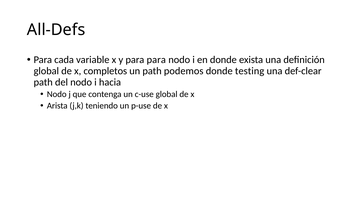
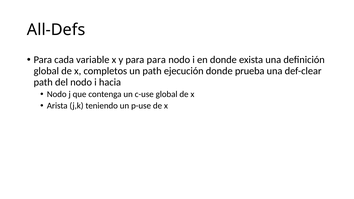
podemos: podemos -> ejecución
testing: testing -> prueba
